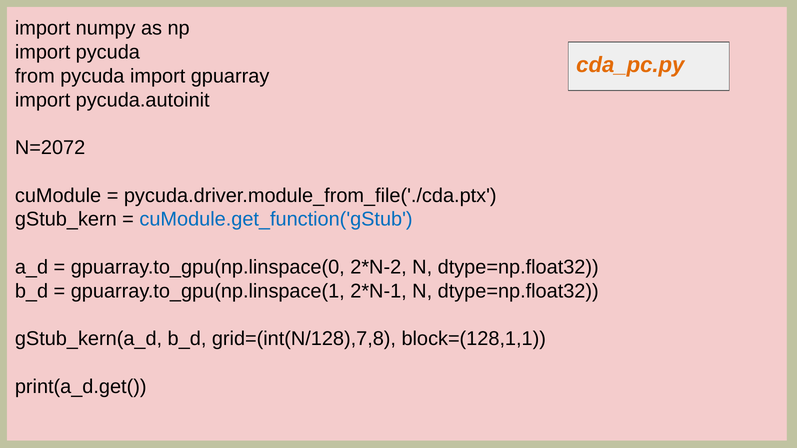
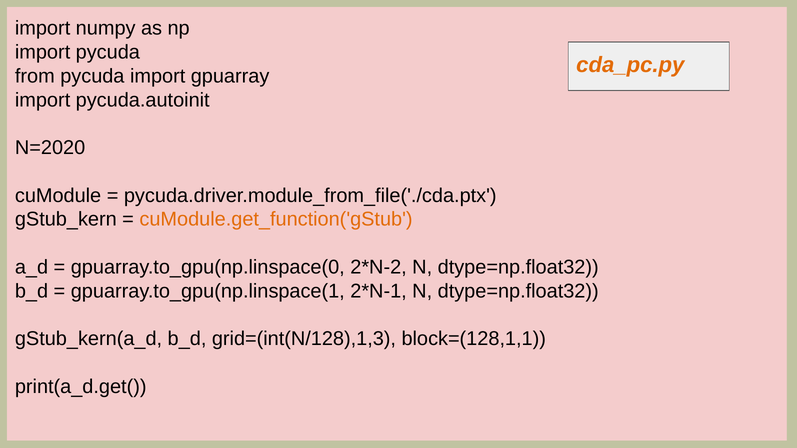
N=2072: N=2072 -> N=2020
cuModule.get_function('gStub colour: blue -> orange
grid=(int(N/128),7,8: grid=(int(N/128),7,8 -> grid=(int(N/128),1,3
